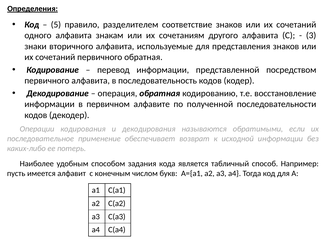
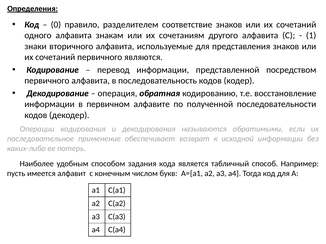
5: 5 -> 0
3: 3 -> 1
первичного обратная: обратная -> являются
